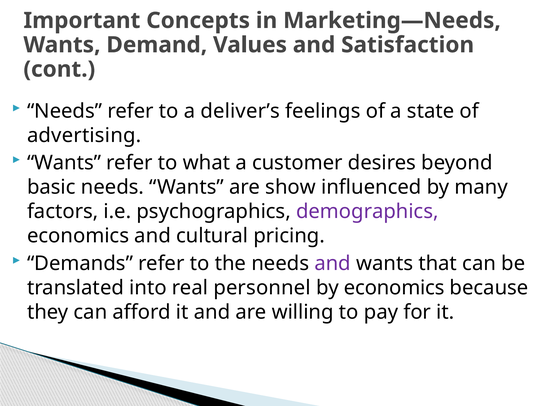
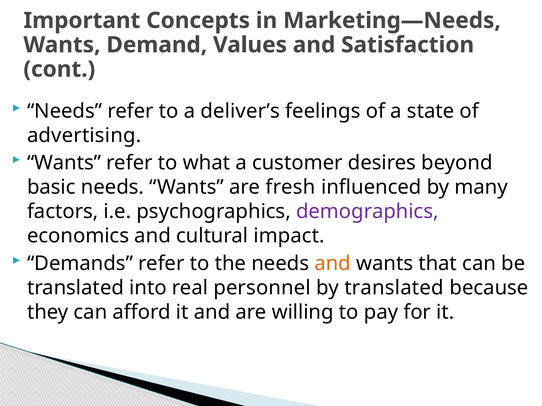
show: show -> fresh
pricing: pricing -> impact
and at (333, 264) colour: purple -> orange
by economics: economics -> translated
